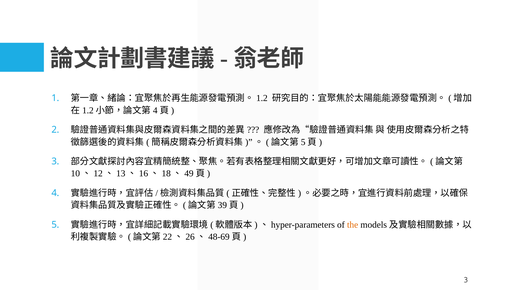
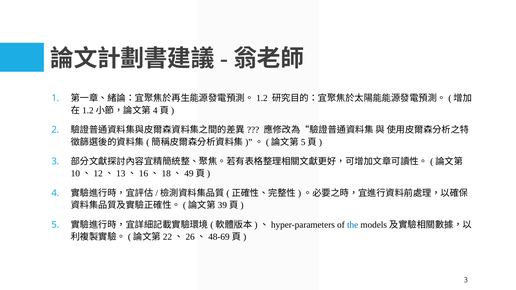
the colour: orange -> blue
